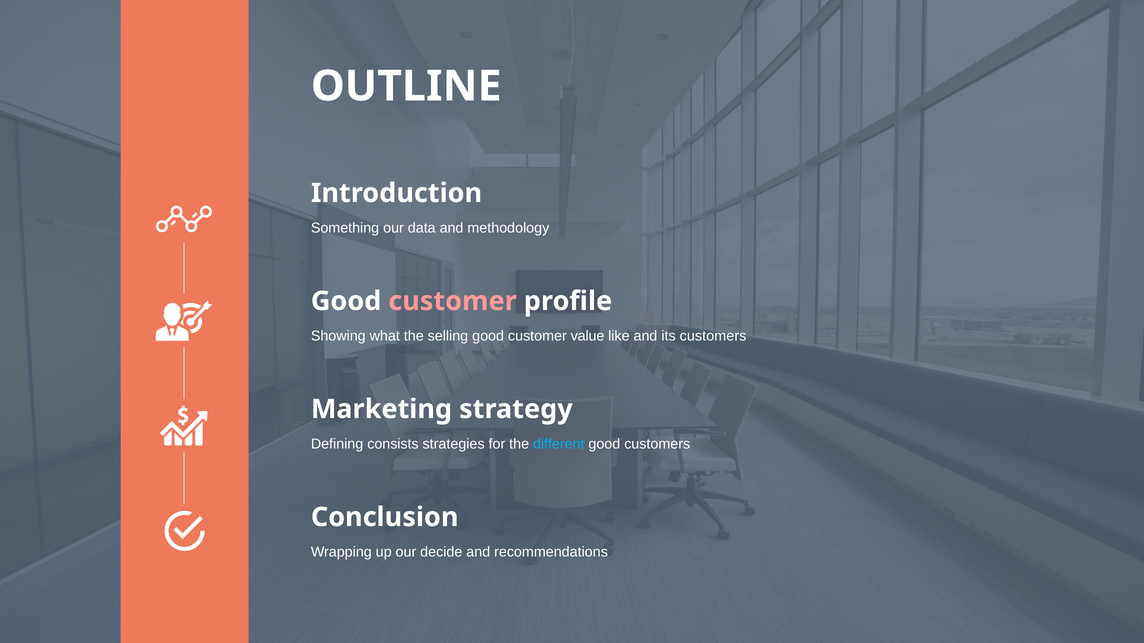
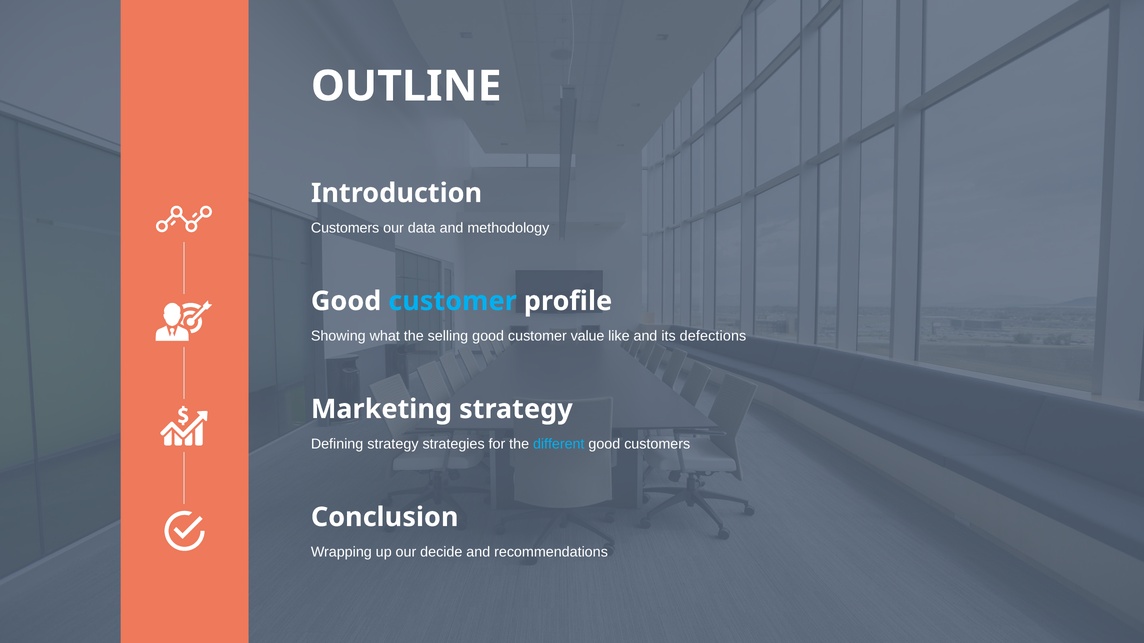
Something at (345, 228): Something -> Customers
customer at (453, 301) colour: pink -> light blue
its customers: customers -> defections
Defining consists: consists -> strategy
